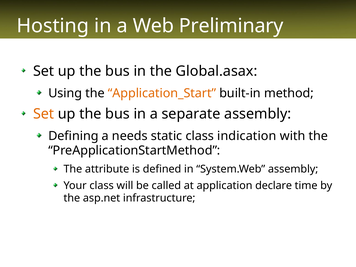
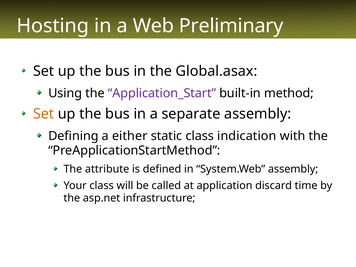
Application_Start colour: orange -> purple
needs: needs -> either
declare: declare -> discard
